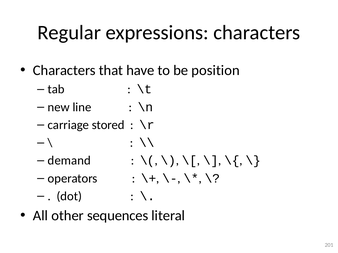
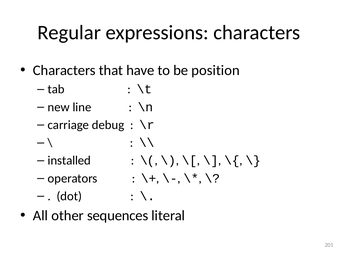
stored: stored -> debug
demand: demand -> installed
